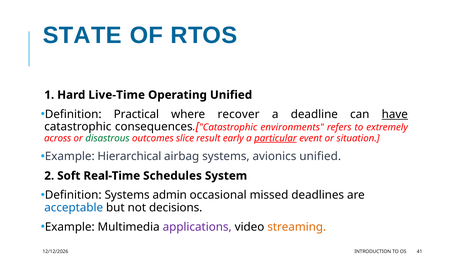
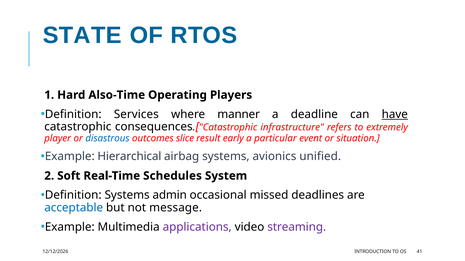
Live-Time: Live-Time -> Also-Time
Operating Unified: Unified -> Players
Practical: Practical -> Services
recover: recover -> manner
environments: environments -> infrastructure
across: across -> player
disastrous colour: green -> blue
particular underline: present -> none
decisions: decisions -> message
streaming colour: orange -> purple
